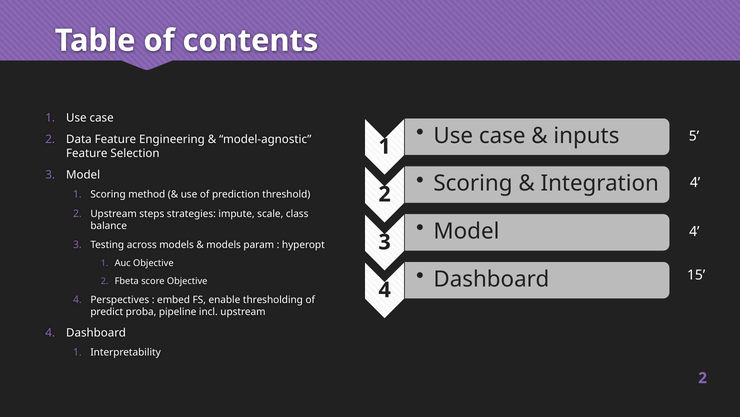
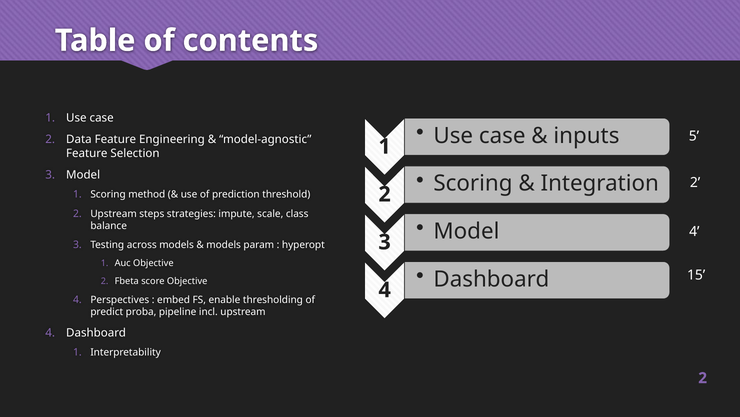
4 at (695, 183): 4 -> 2
